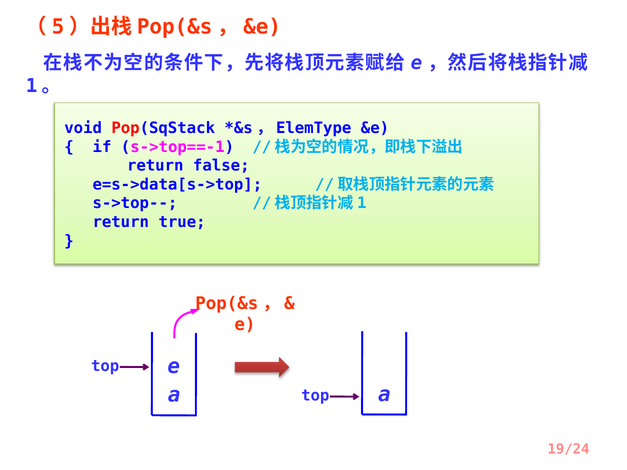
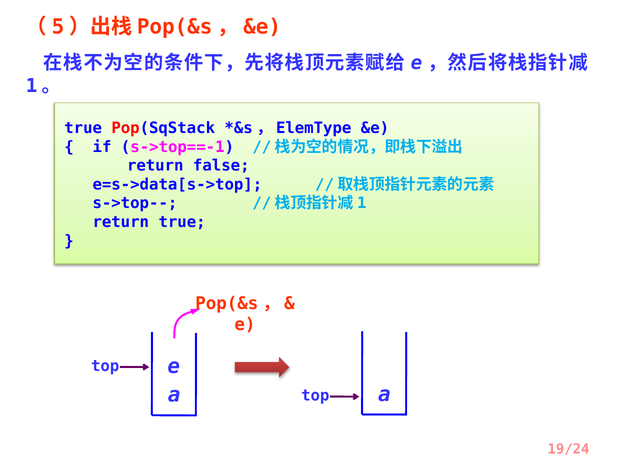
void at (83, 128): void -> true
